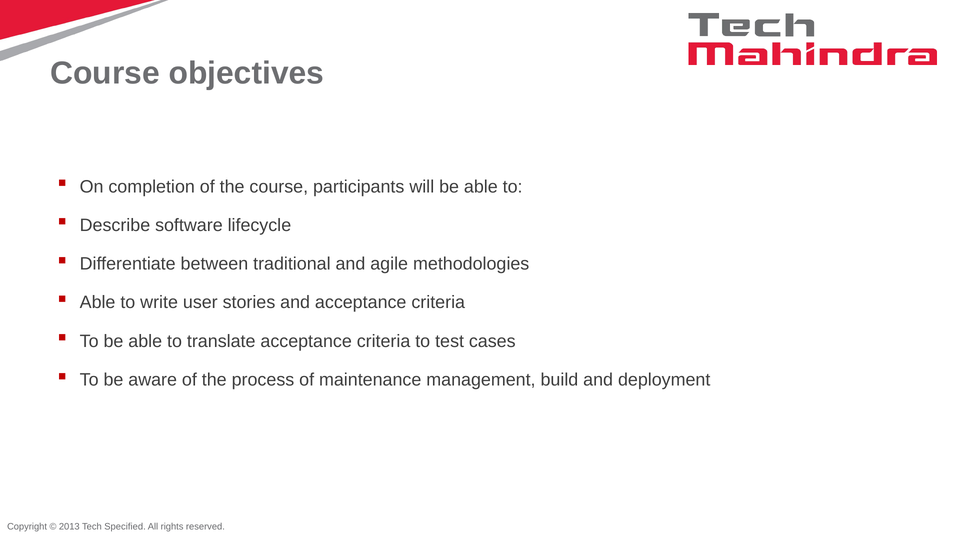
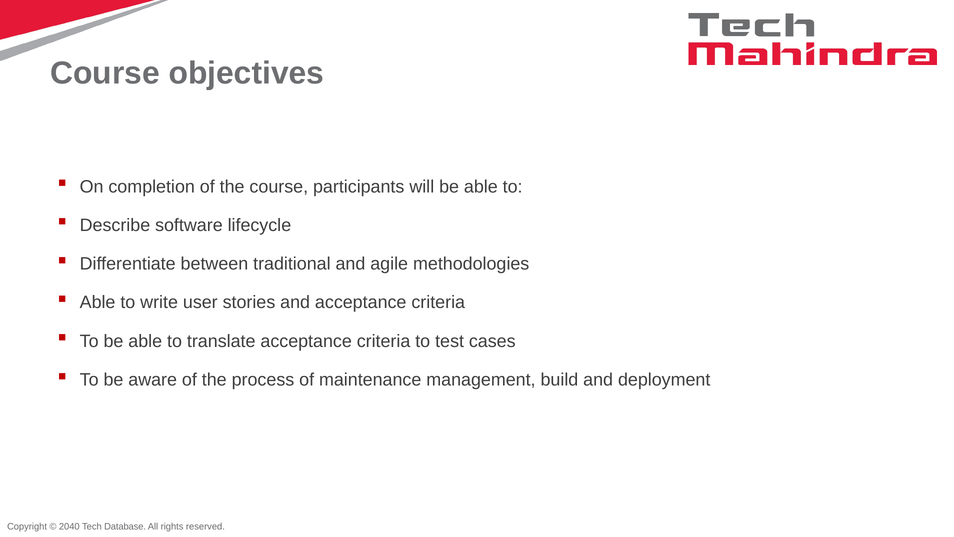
2013: 2013 -> 2040
Specified: Specified -> Database
